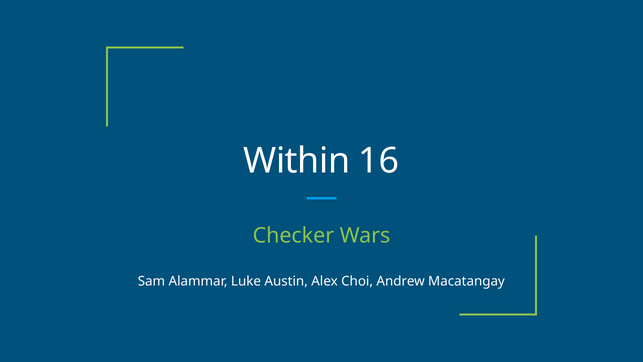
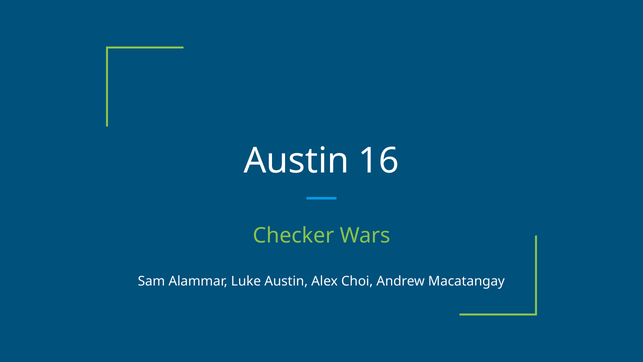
Within at (297, 161): Within -> Austin
